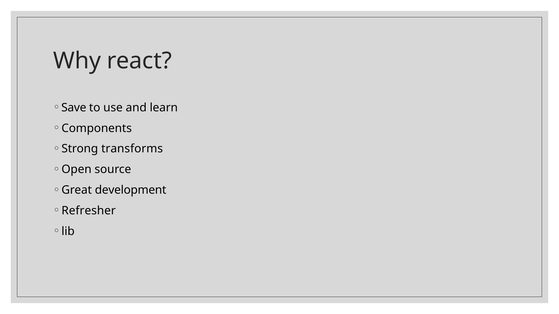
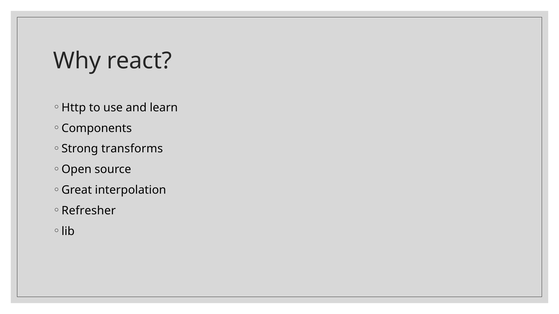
Save: Save -> Http
development: development -> interpolation
